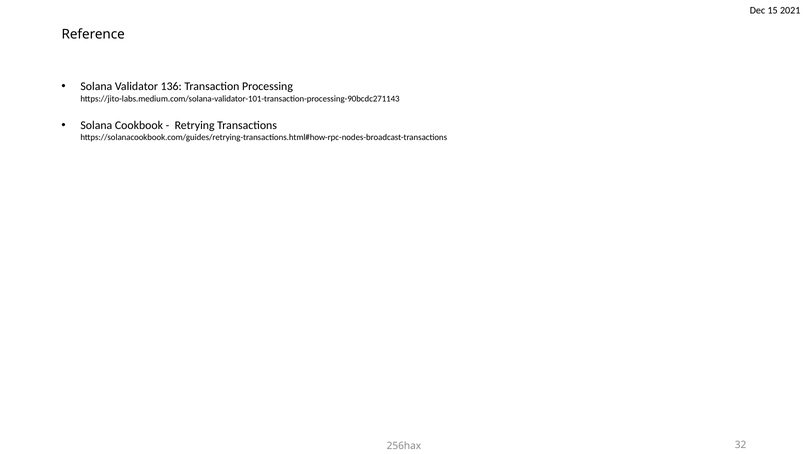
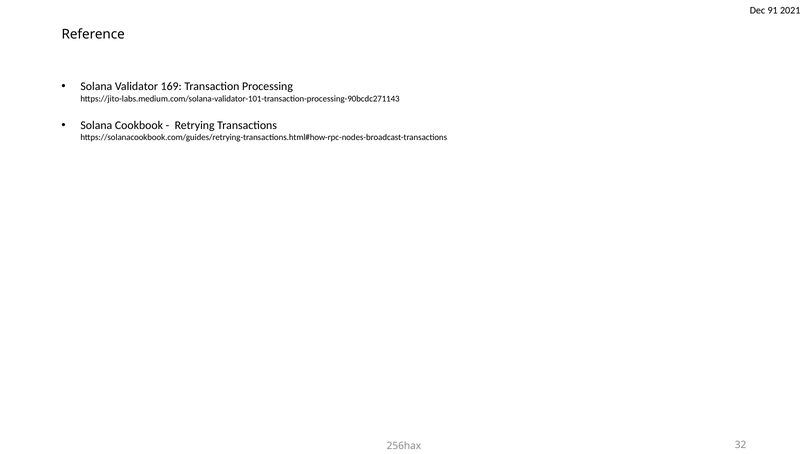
15: 15 -> 91
136: 136 -> 169
